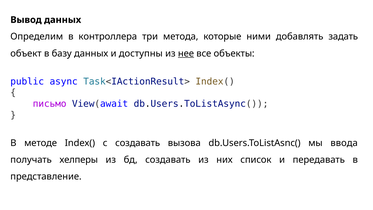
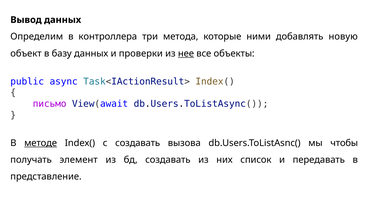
задать: задать -> новую
доступны: доступны -> проверки
методе underline: none -> present
ввода: ввода -> чтобы
хелперы: хелперы -> элемент
